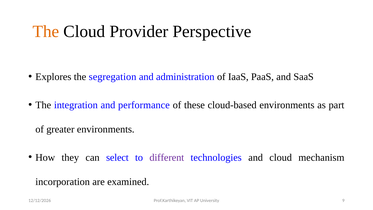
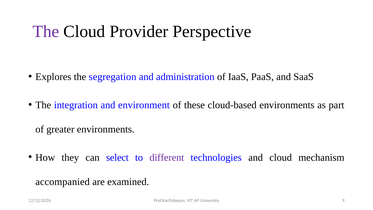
The at (46, 31) colour: orange -> purple
performance: performance -> environment
incorporation: incorporation -> accompanied
